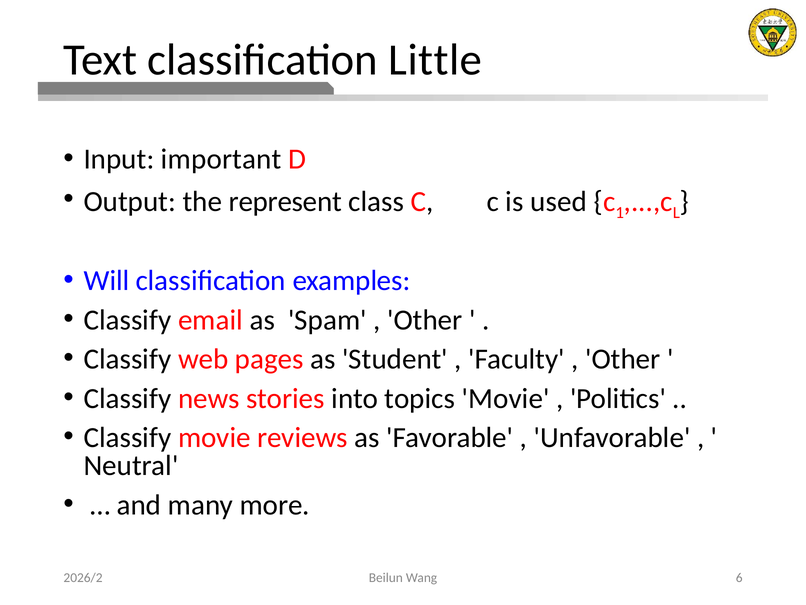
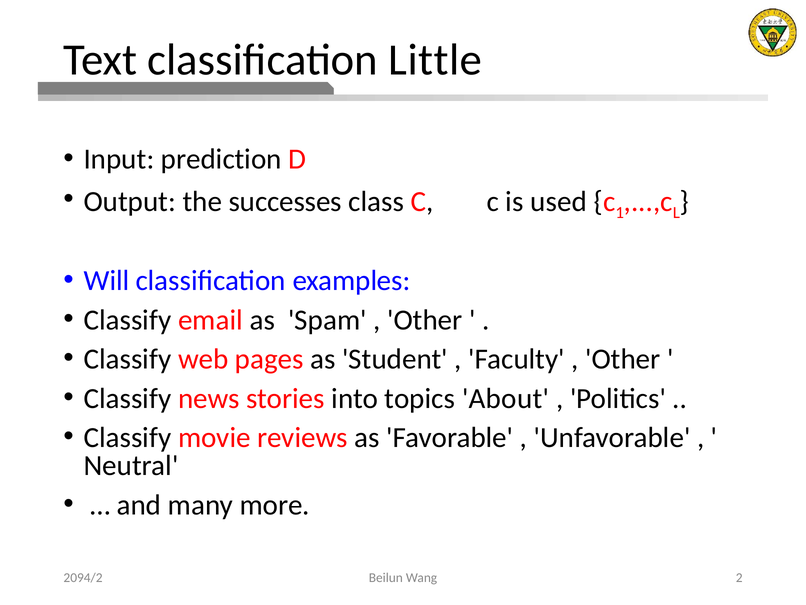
important: important -> prediction
represent: represent -> successes
topics Movie: Movie -> About
2026/2: 2026/2 -> 2094/2
6: 6 -> 2
